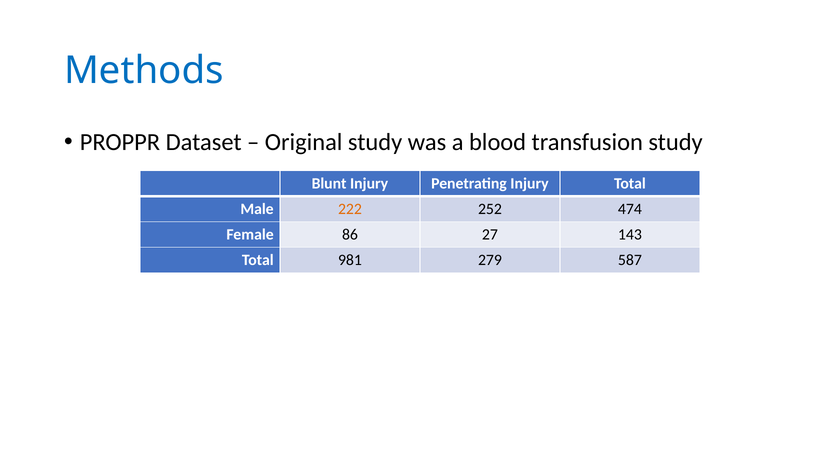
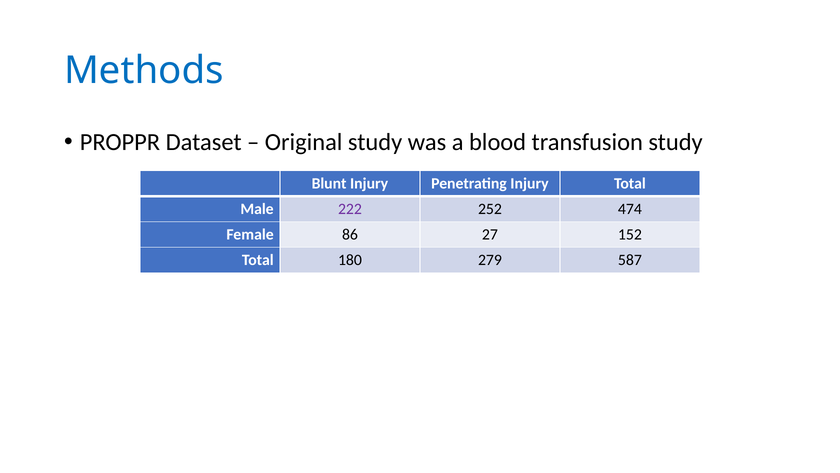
222 colour: orange -> purple
143: 143 -> 152
981: 981 -> 180
